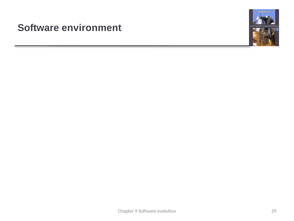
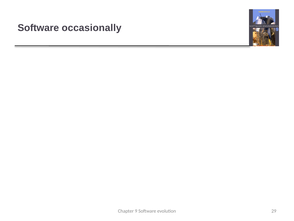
environment: environment -> occasionally
